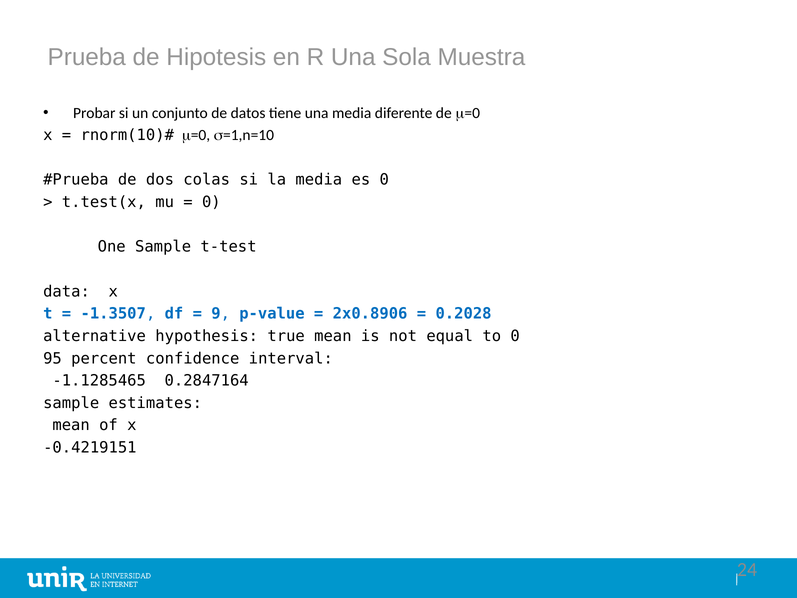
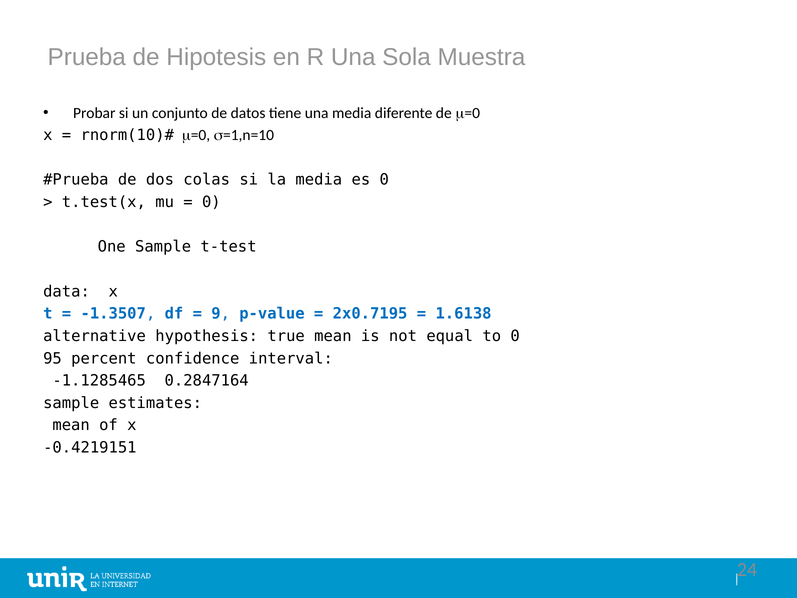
2x0.8906: 2x0.8906 -> 2x0.7195
0.2028: 0.2028 -> 1.6138
